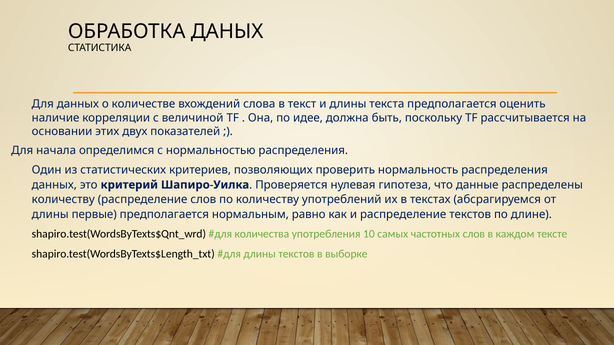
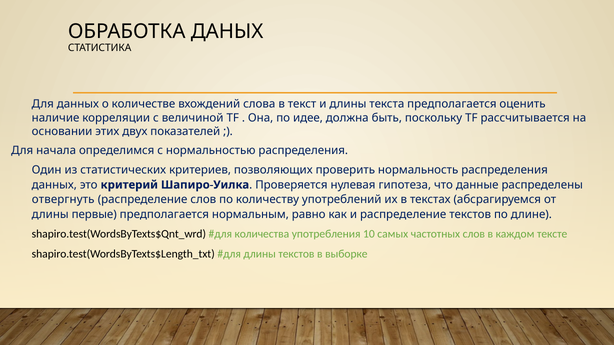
количеству at (63, 200): количеству -> отвергнуть
